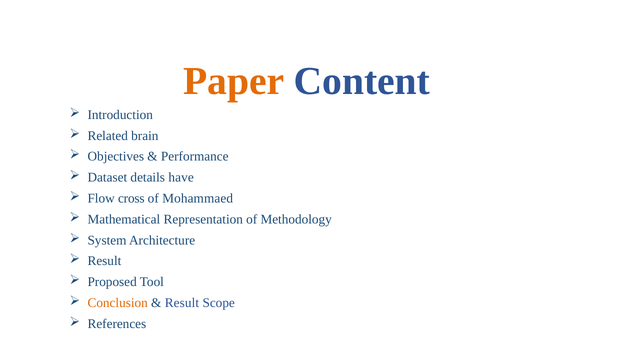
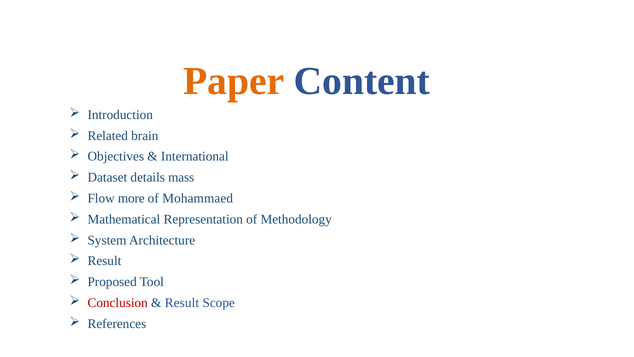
Performance: Performance -> International
have: have -> mass
cross: cross -> more
Conclusion colour: orange -> red
